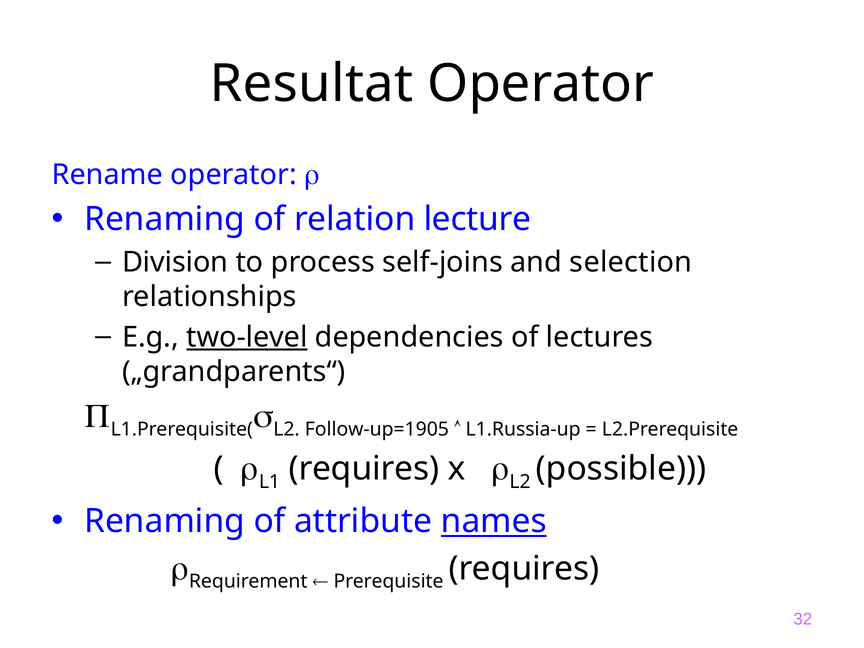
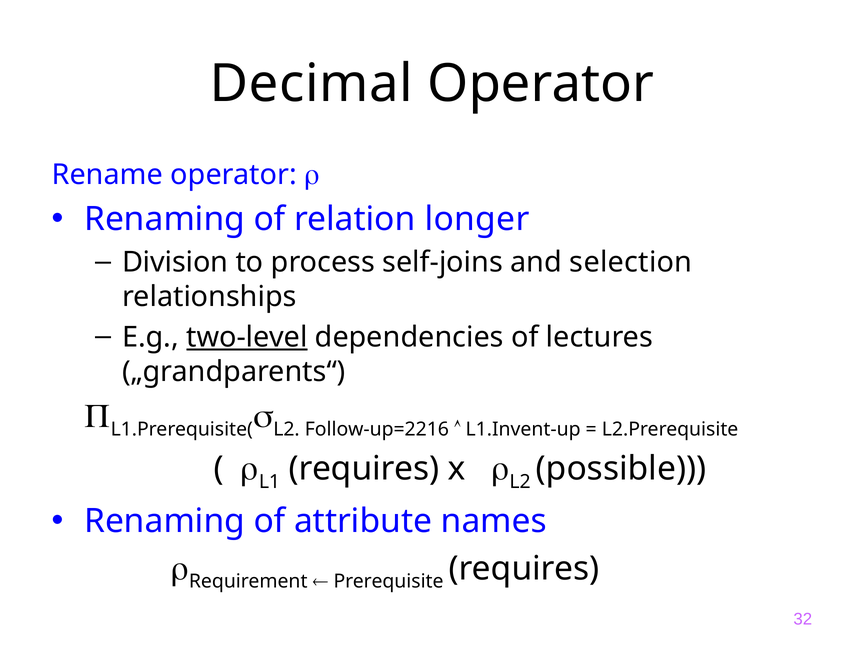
Resultat: Resultat -> Decimal
lecture: lecture -> longer
Follow-up=1905: Follow-up=1905 -> Follow-up=2216
L1.Russia-up: L1.Russia-up -> L1.Invent-up
names underline: present -> none
